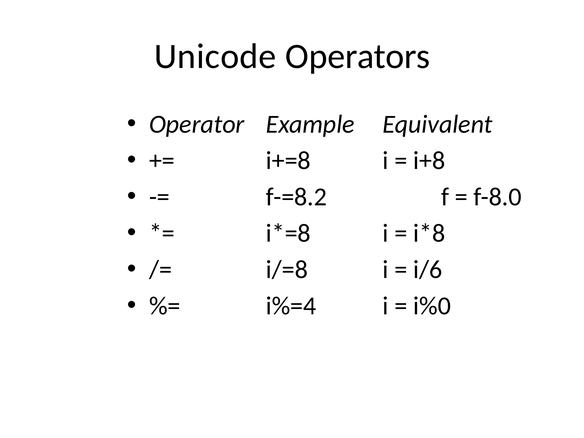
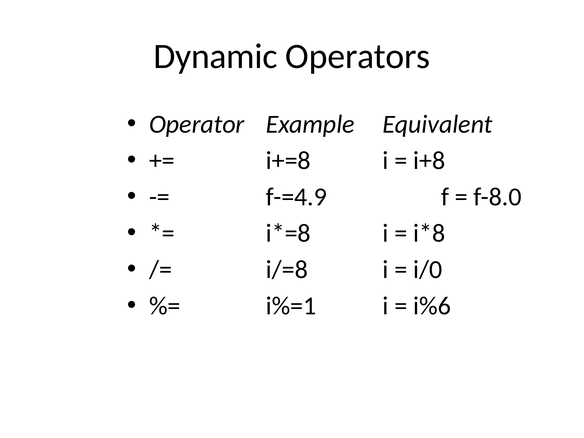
Unicode: Unicode -> Dynamic
f-=8.2: f-=8.2 -> f-=4.9
i/6: i/6 -> i/0
i%=4: i%=4 -> i%=1
i%0: i%0 -> i%6
